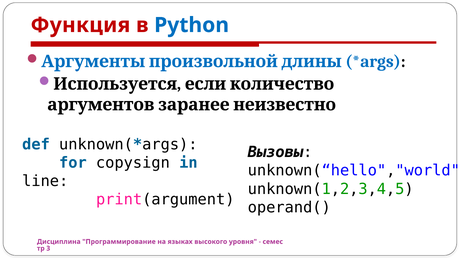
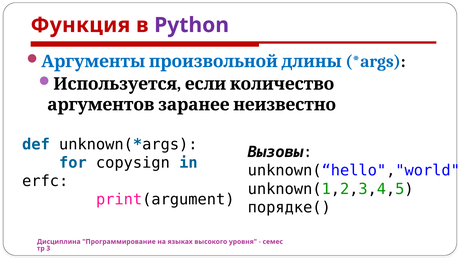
Python colour: blue -> purple
line: line -> erfc
operand(: operand( -> порядке(
